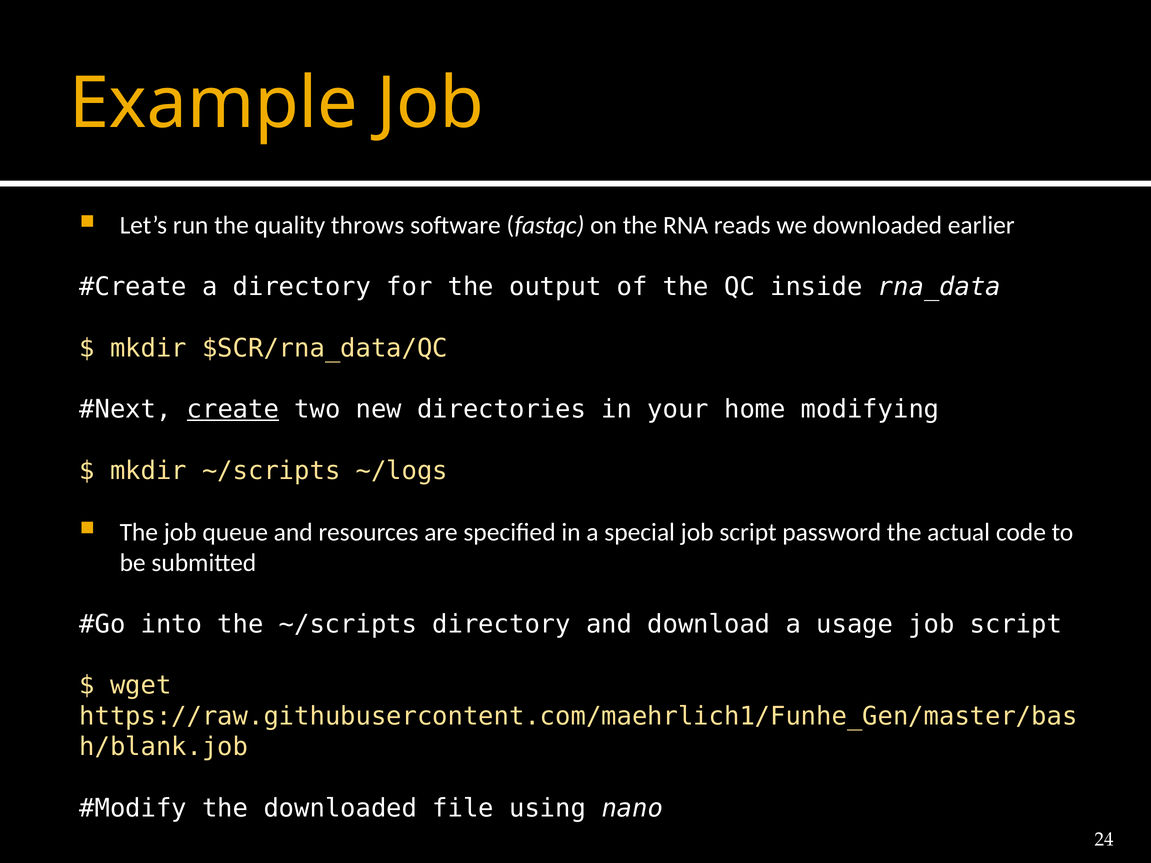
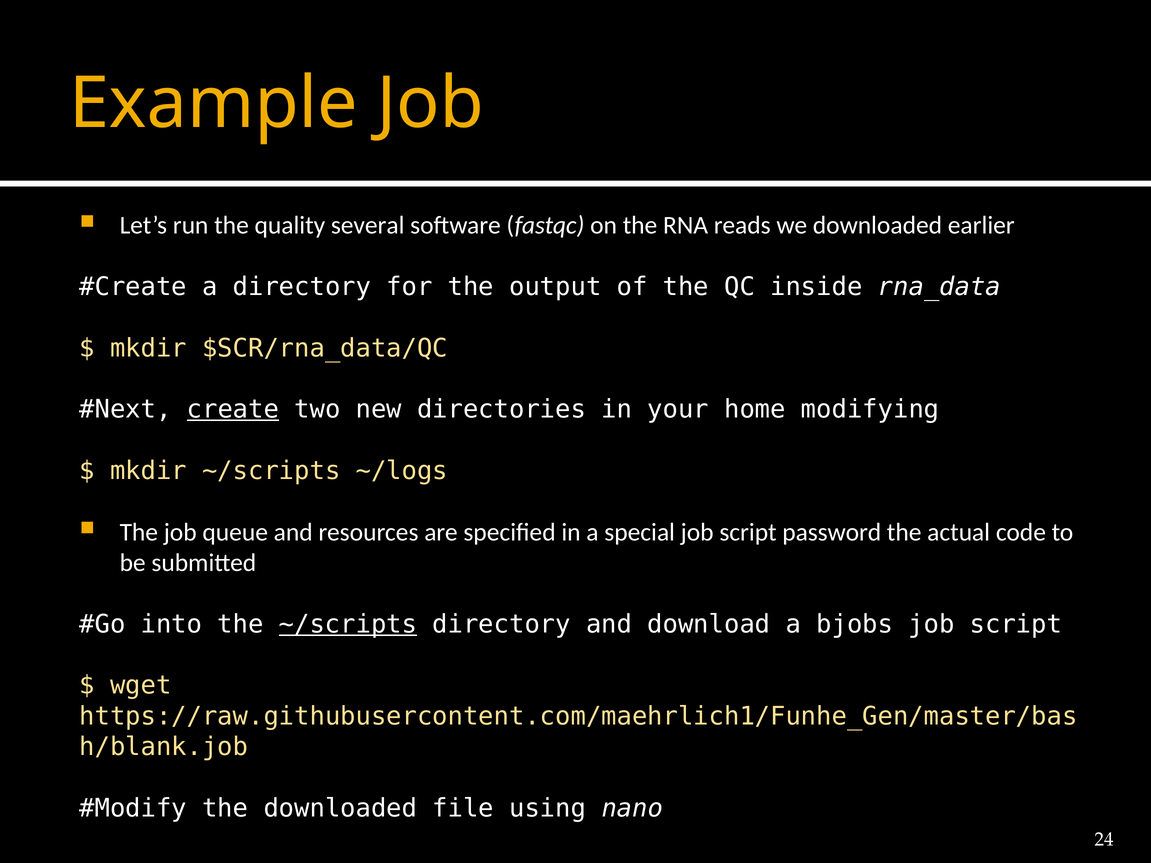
throws: throws -> several
~/scripts at (348, 624) underline: none -> present
usage: usage -> bjobs
